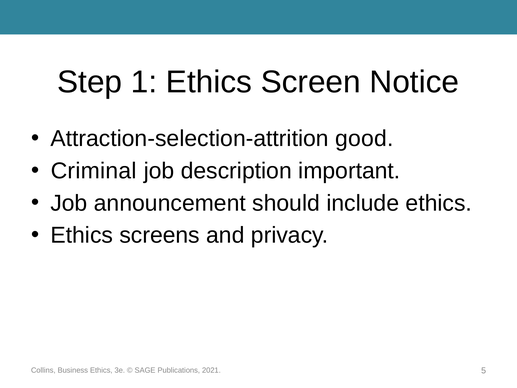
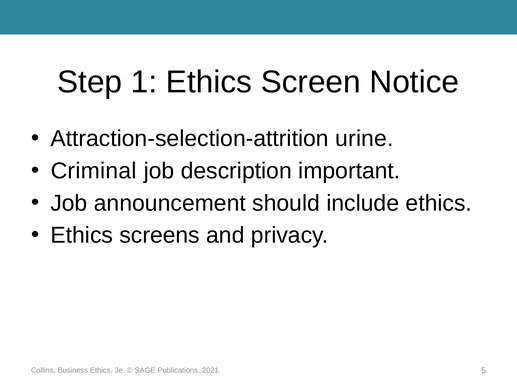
good: good -> urine
